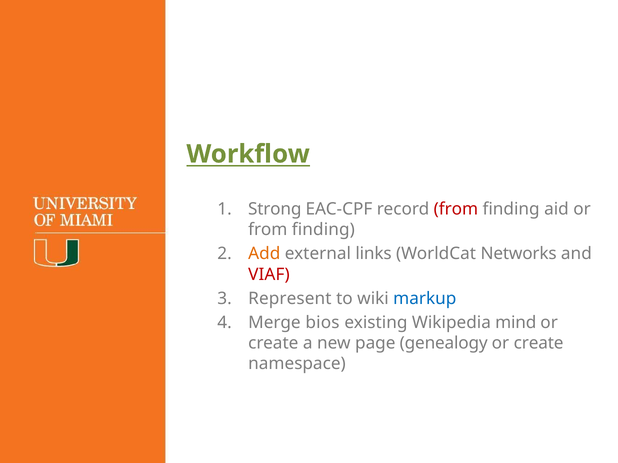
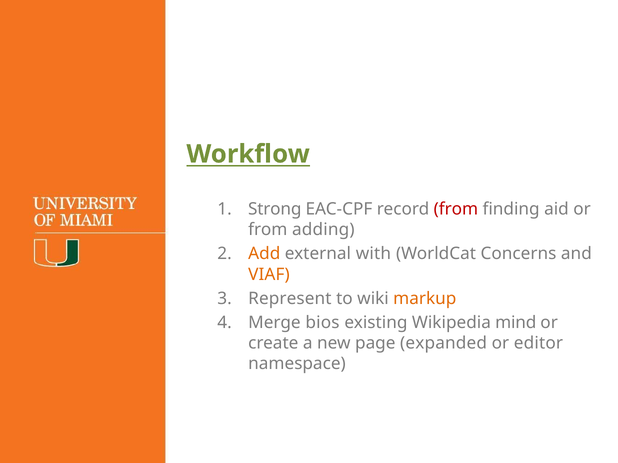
finding at (323, 230): finding -> adding
links: links -> with
Networks: Networks -> Concerns
VIAF colour: red -> orange
markup colour: blue -> orange
genealogy: genealogy -> expanded
create at (539, 343): create -> editor
